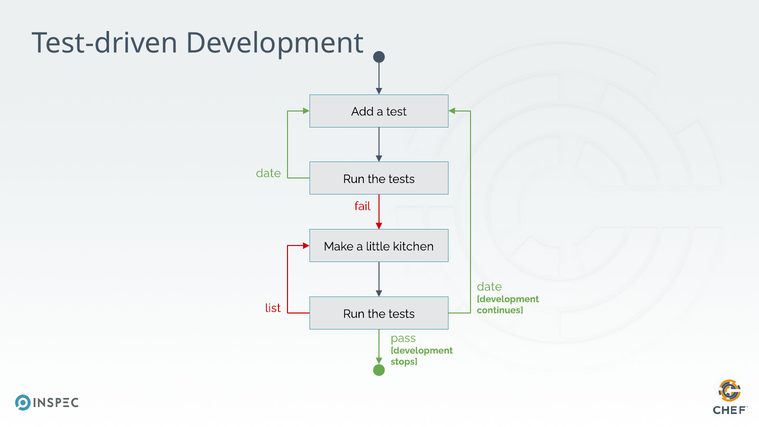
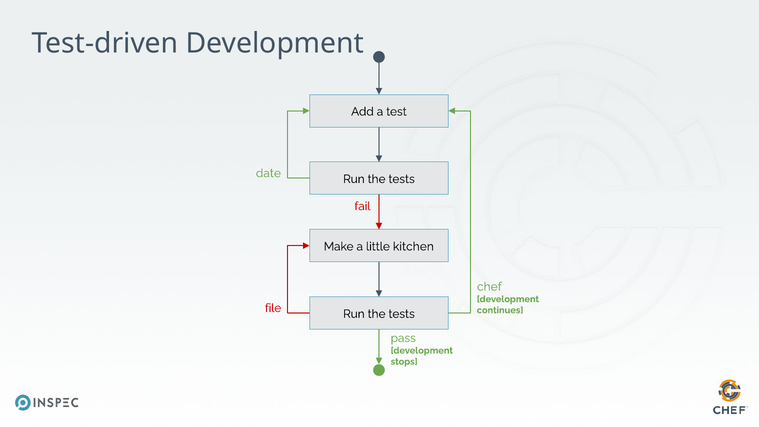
date at (489, 287): date -> chef
list: list -> file
